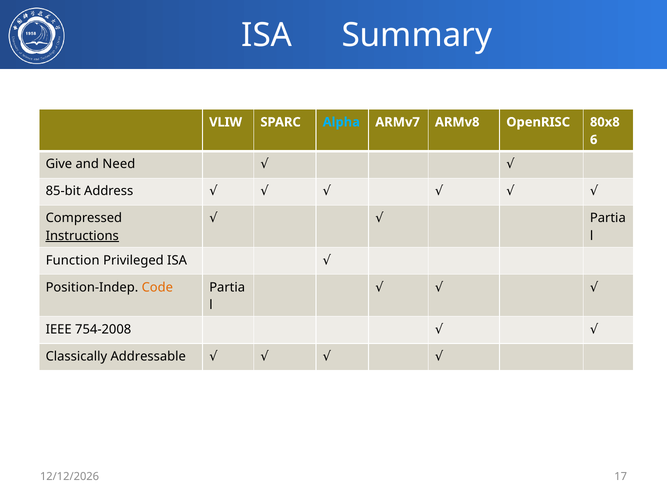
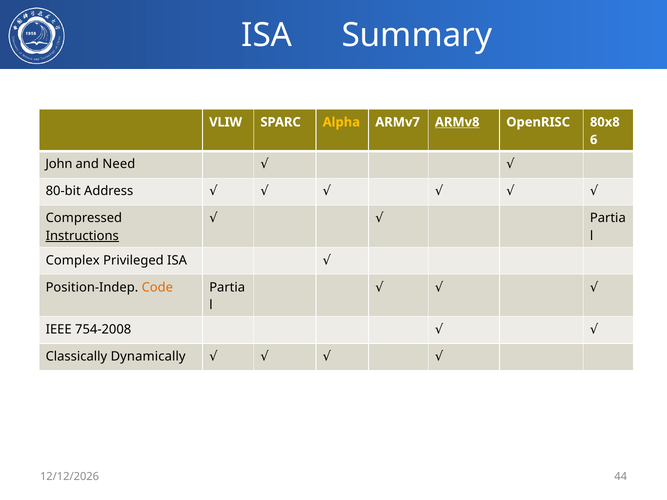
Alpha colour: light blue -> yellow
ARMv8 underline: none -> present
Give: Give -> John
85-bit: 85-bit -> 80-bit
Function: Function -> Complex
Addressable: Addressable -> Dynamically
17: 17 -> 44
